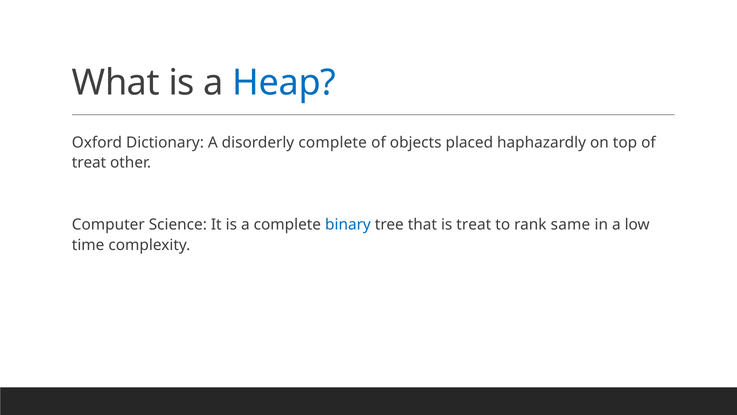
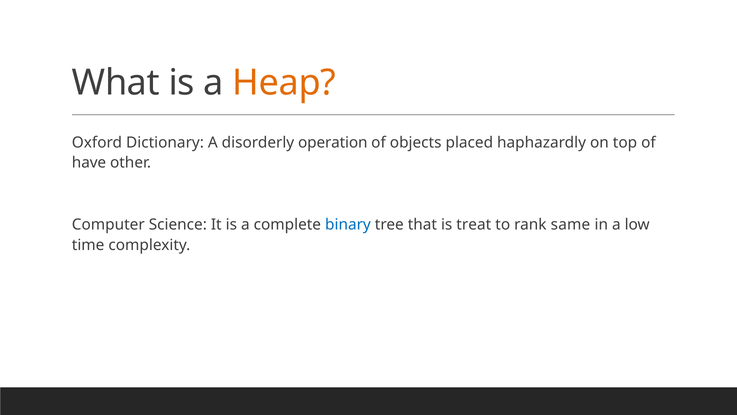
Heap colour: blue -> orange
disorderly complete: complete -> operation
treat at (89, 163): treat -> have
